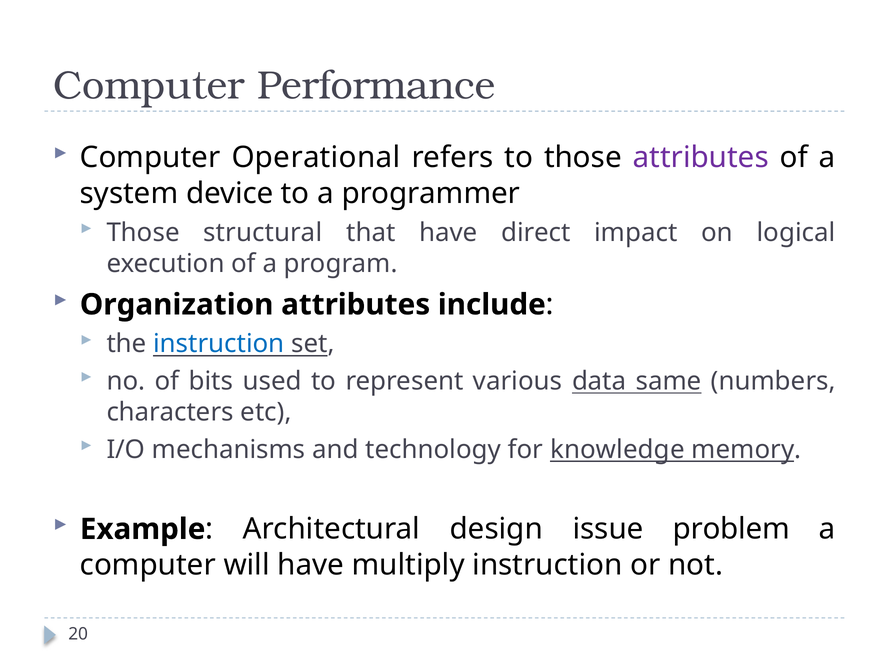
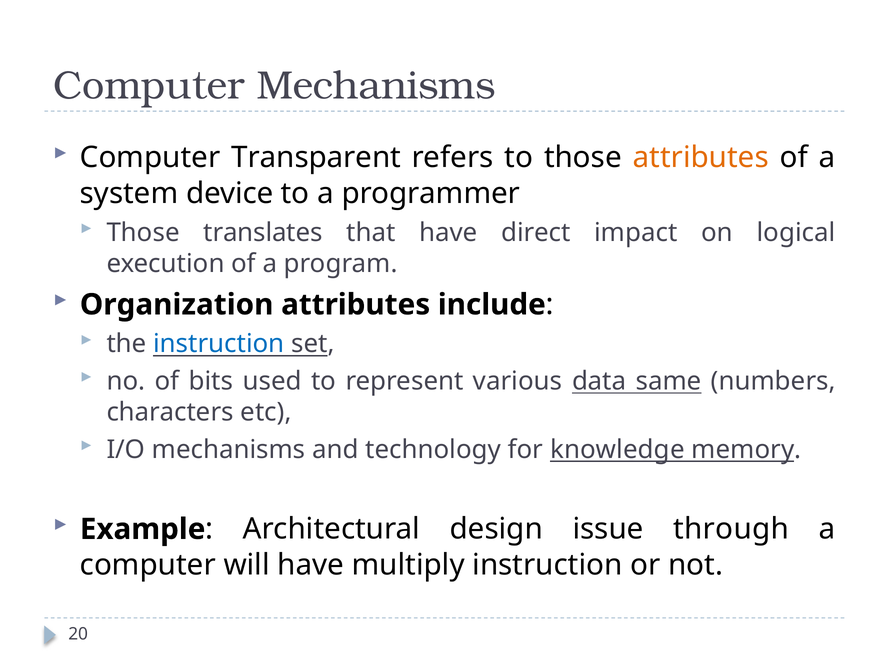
Computer Performance: Performance -> Mechanisms
Operational: Operational -> Transparent
attributes at (701, 158) colour: purple -> orange
structural: structural -> translates
problem: problem -> through
